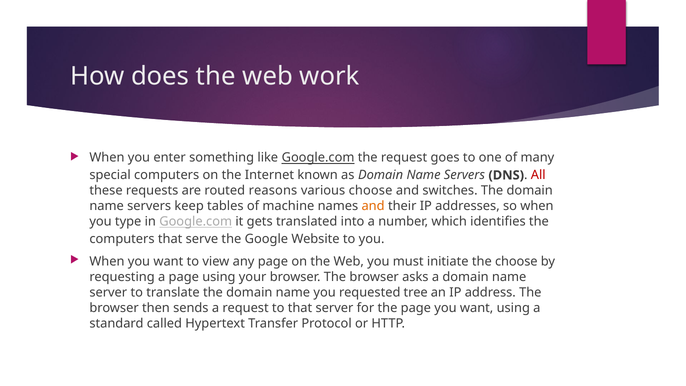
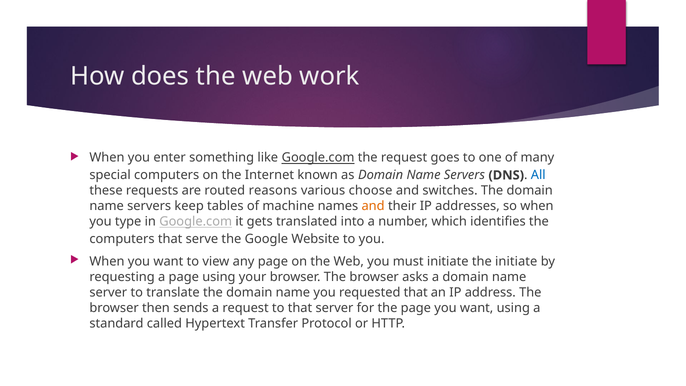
All colour: red -> blue
the choose: choose -> initiate
requested tree: tree -> that
